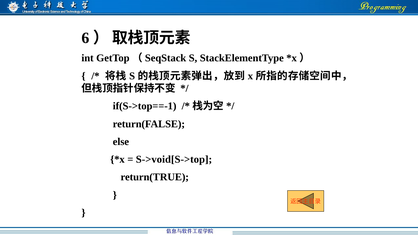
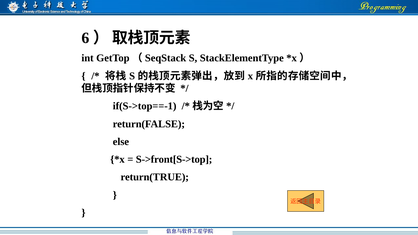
S->void[S->top: S->void[S->top -> S->front[S->top
